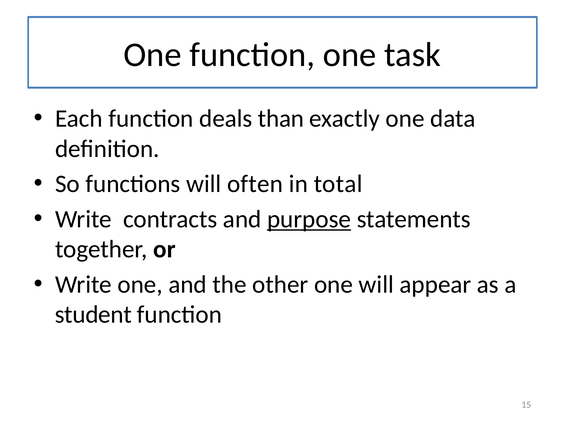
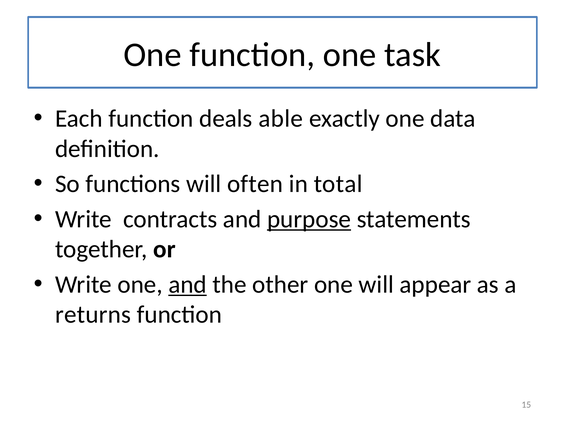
than: than -> able
and at (188, 284) underline: none -> present
student: student -> returns
